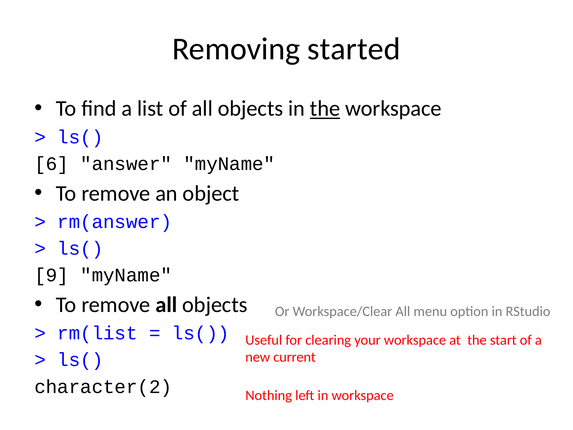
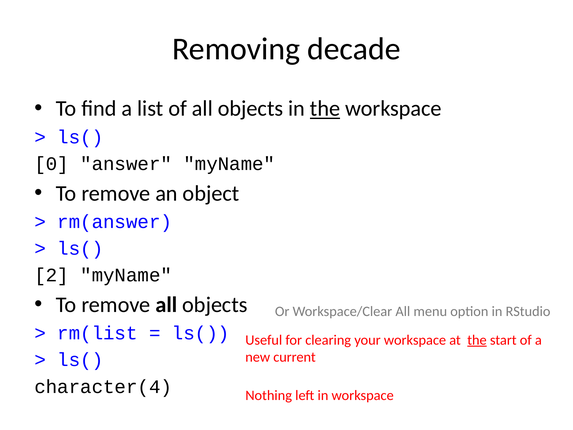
started: started -> decade
6: 6 -> 0
9: 9 -> 2
the at (477, 340) underline: none -> present
character(2: character(2 -> character(4
